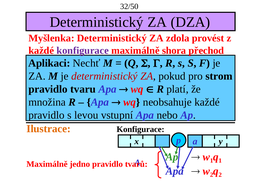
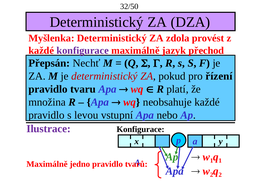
shora: shora -> jazyk
Aplikaci: Aplikaci -> Přepsán
strom: strom -> řízení
Ilustrace colour: orange -> purple
